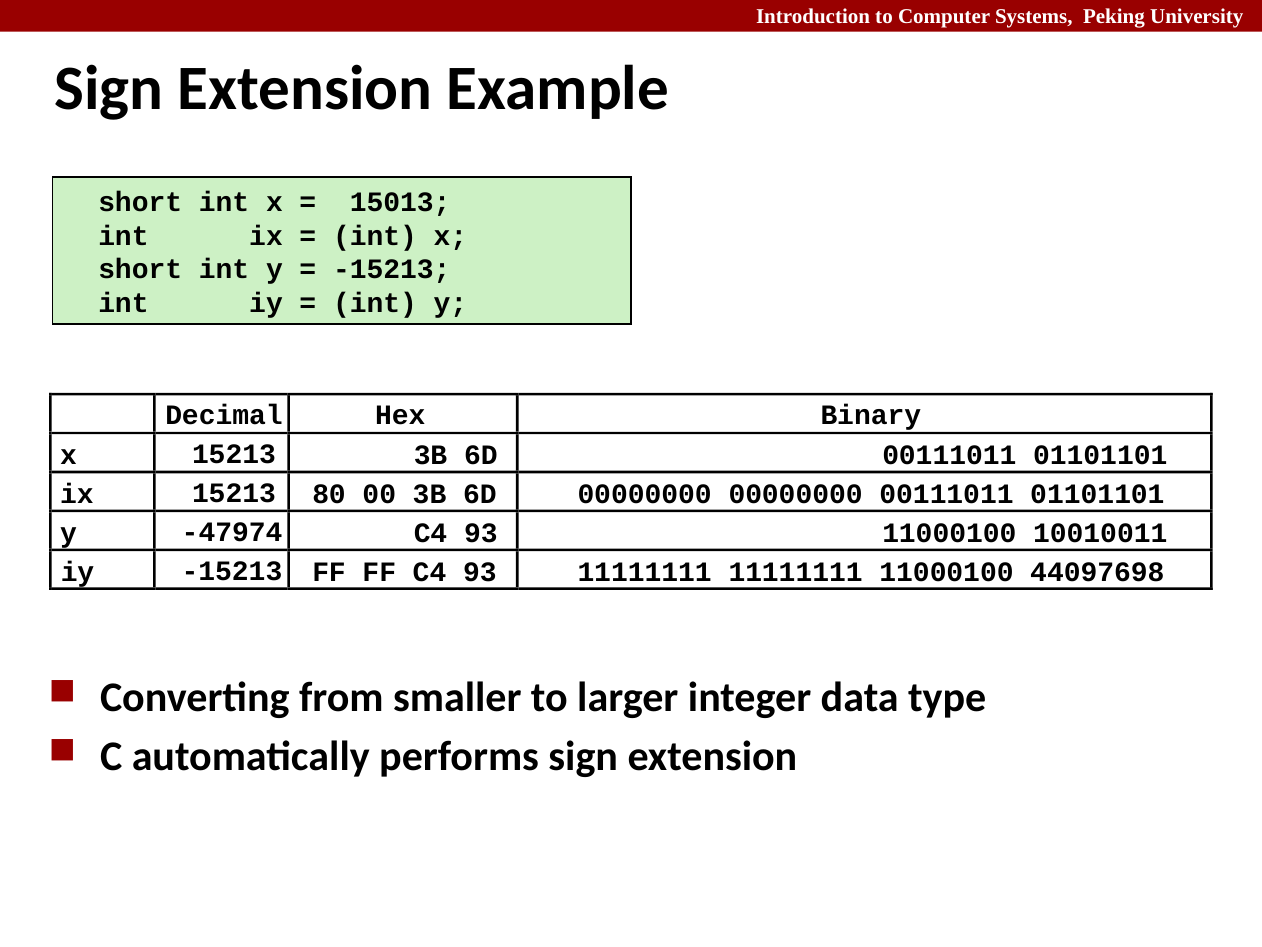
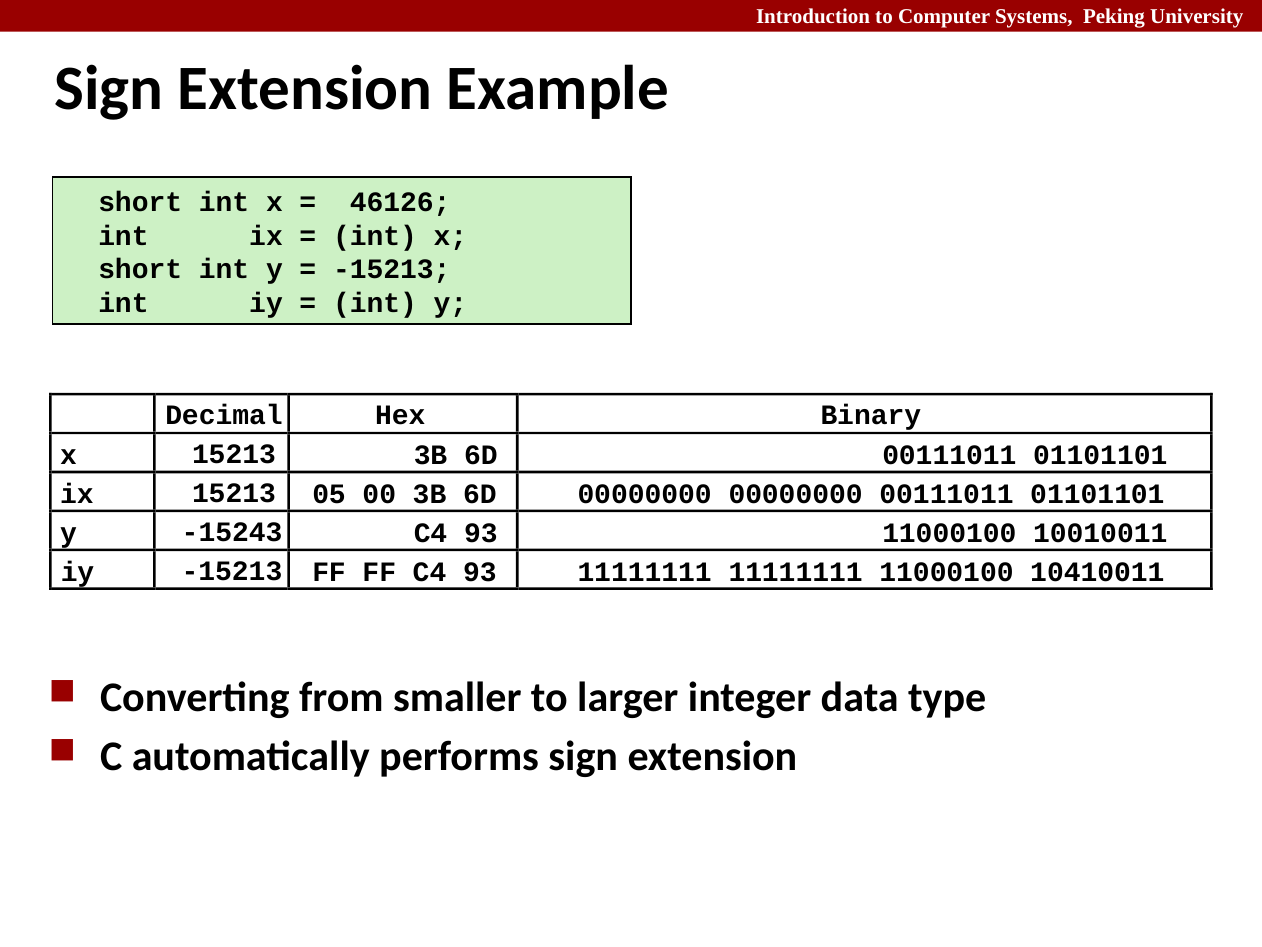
15013: 15013 -> 46126
80: 80 -> 05
-47974: -47974 -> -15243
44097698: 44097698 -> 10410011
